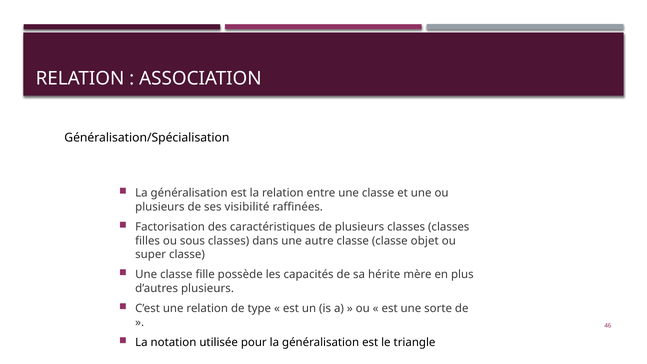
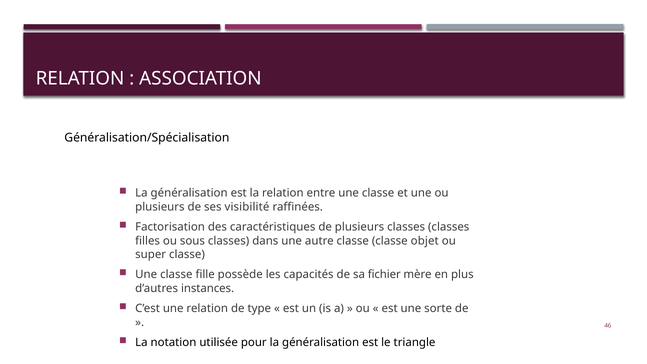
hérite: hérite -> fichier
d’autres plusieurs: plusieurs -> instances
